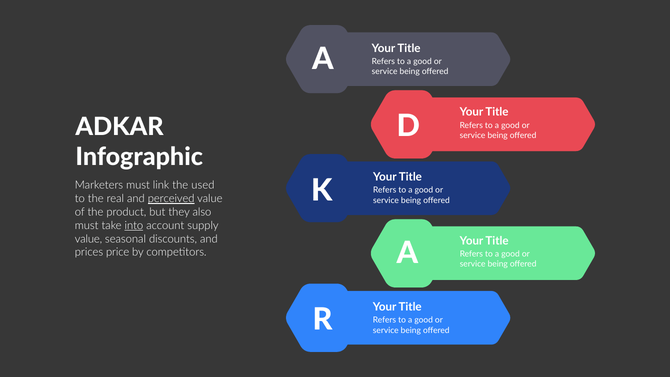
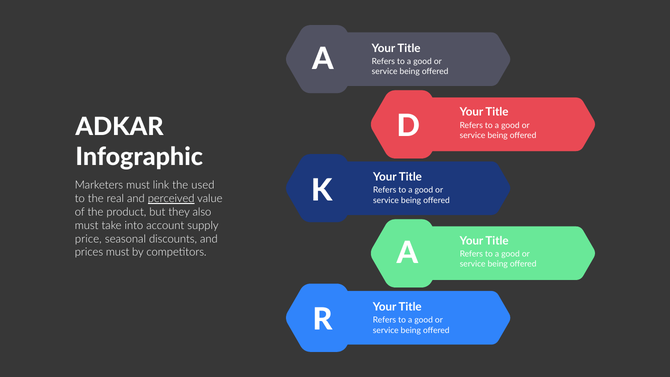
into underline: present -> none
value at (88, 239): value -> price
prices price: price -> must
